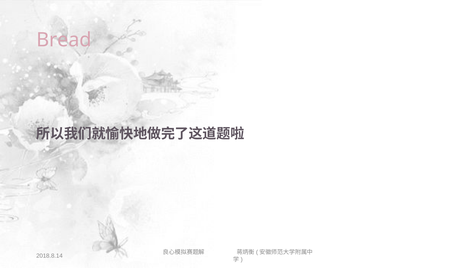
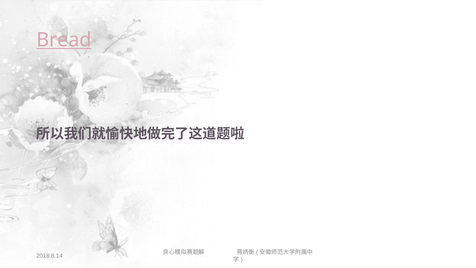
Bread underline: none -> present
